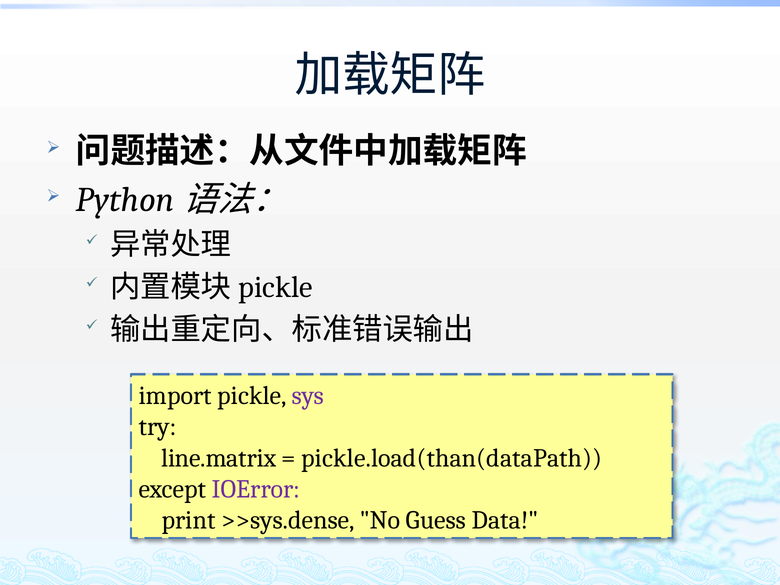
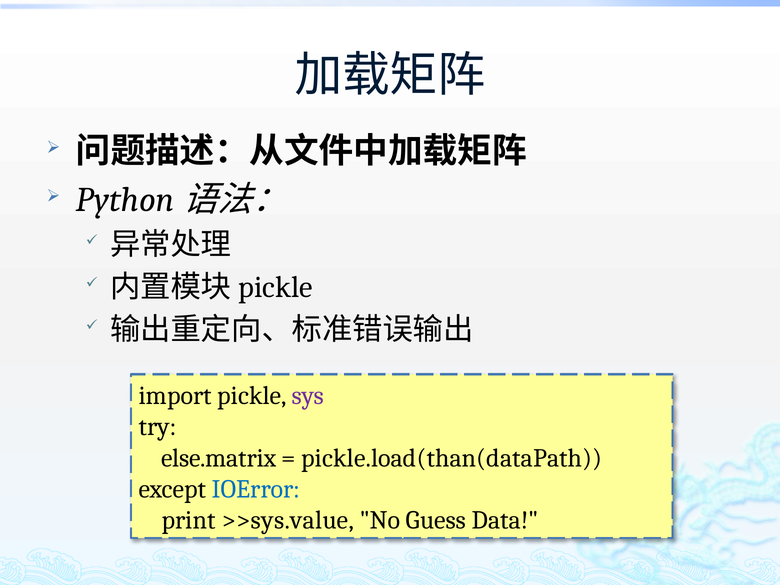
line.matrix: line.matrix -> else.matrix
IOError colour: purple -> blue
>>sys.dense: >>sys.dense -> >>sys.value
